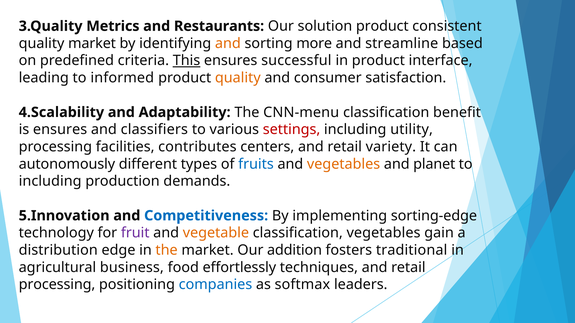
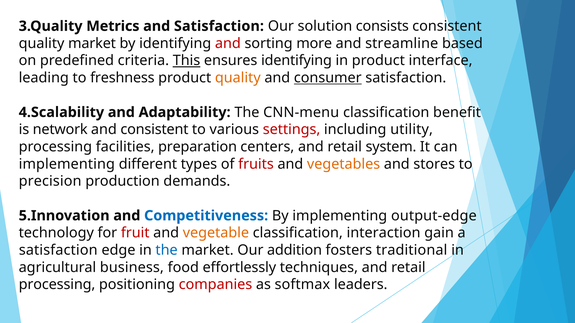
and Restaurants: Restaurants -> Satisfaction
solution product: product -> consists
and at (228, 43) colour: orange -> red
ensures successful: successful -> identifying
informed: informed -> freshness
consumer underline: none -> present
is ensures: ensures -> network
and classifiers: classifiers -> consistent
contributes: contributes -> preparation
variety: variety -> system
autonomously at (67, 164): autonomously -> implementing
fruits colour: blue -> red
planet: planet -> stores
including at (50, 181): including -> precision
sorting-edge: sorting-edge -> output-edge
fruit colour: purple -> red
classification vegetables: vegetables -> interaction
distribution at (58, 250): distribution -> satisfaction
the at (167, 250) colour: orange -> blue
companies colour: blue -> red
